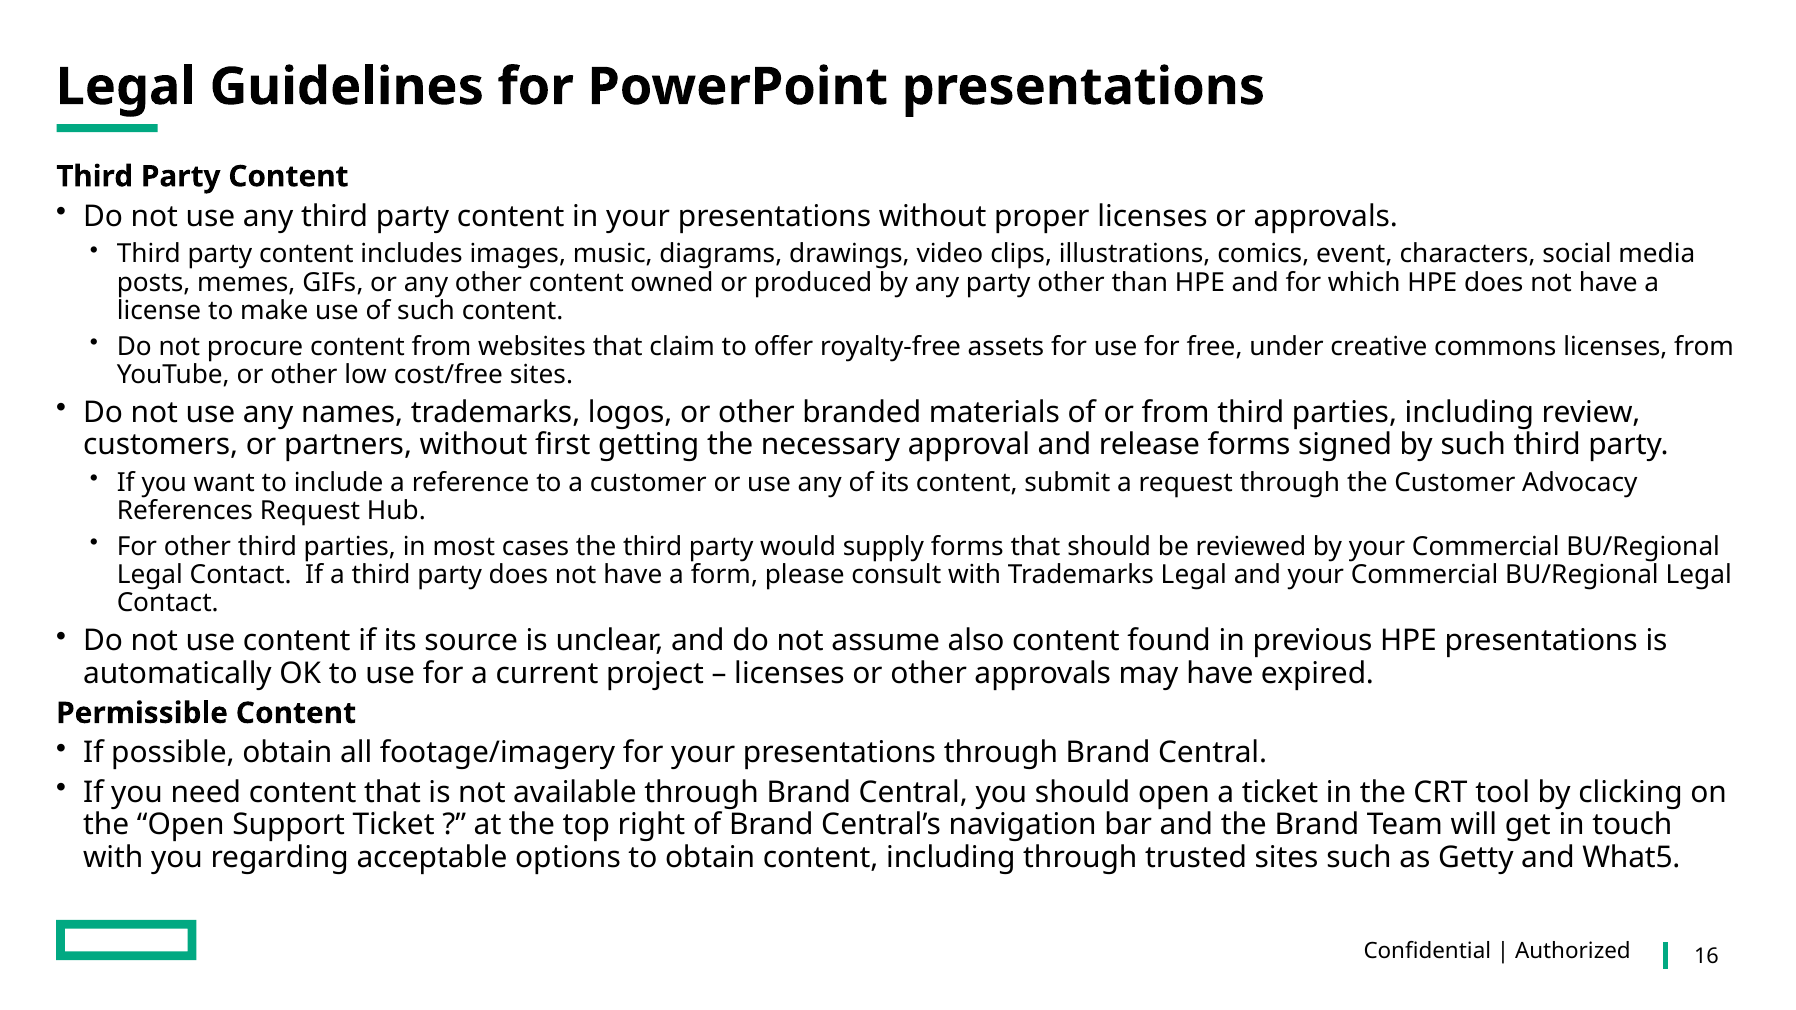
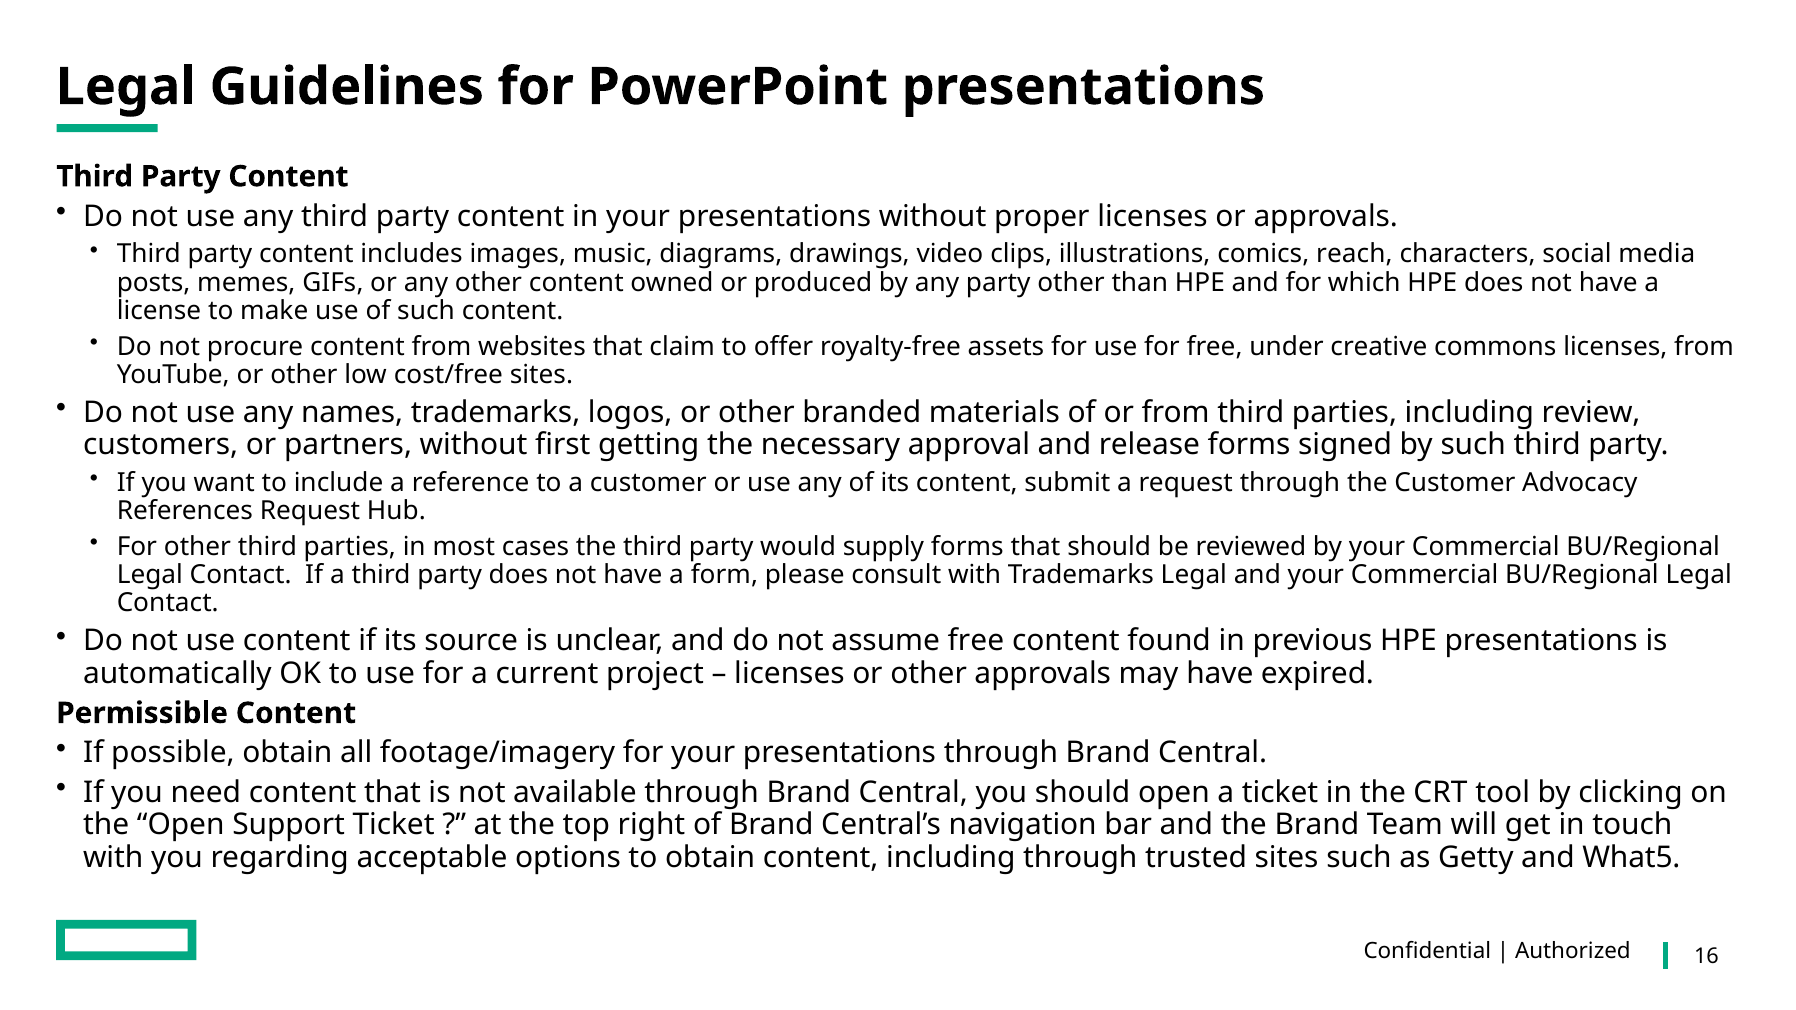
event: event -> reach
assume also: also -> free
